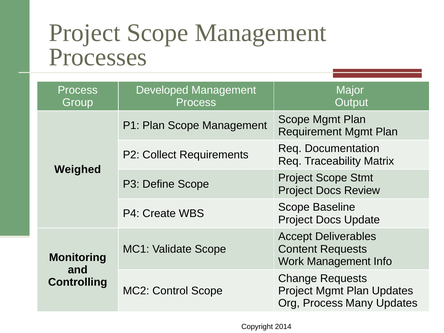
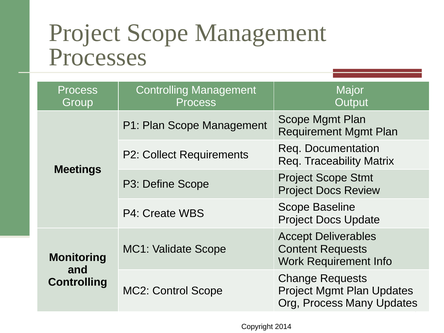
Developed at (162, 90): Developed -> Controlling
Weighed: Weighed -> Meetings
Work Management: Management -> Requirement
